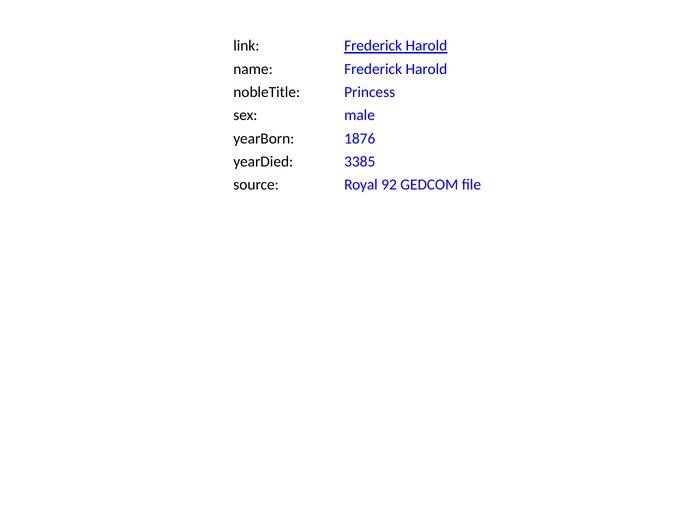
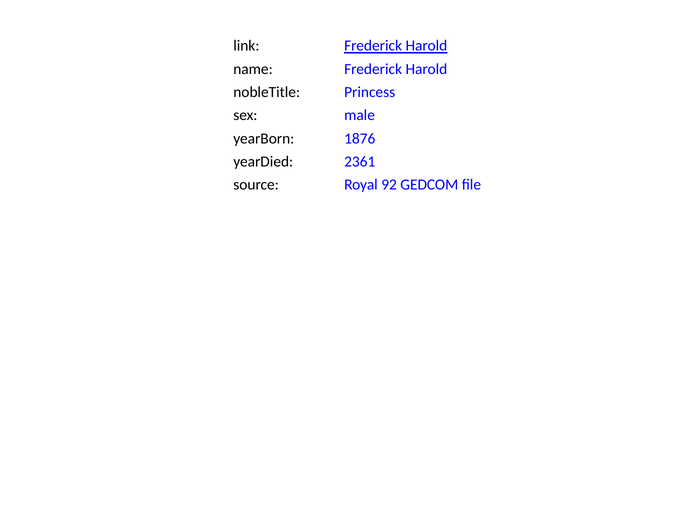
3385: 3385 -> 2361
